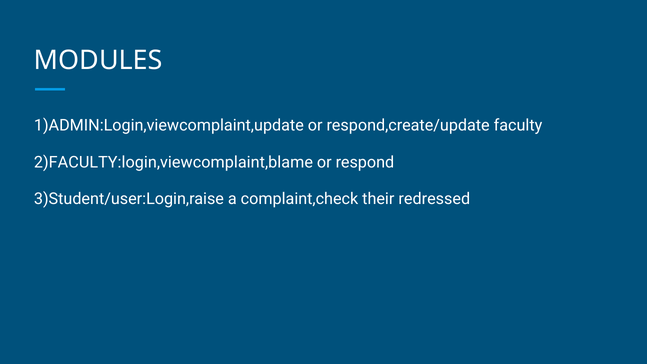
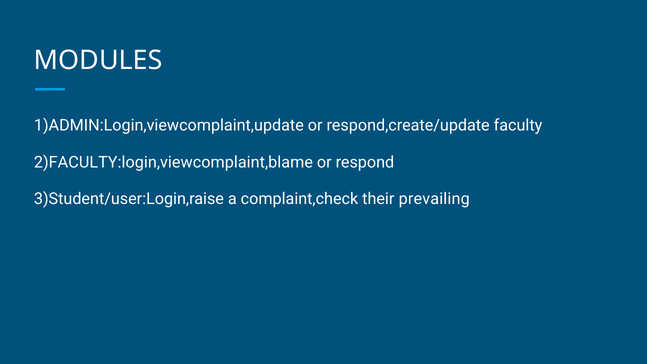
redressed: redressed -> prevailing
